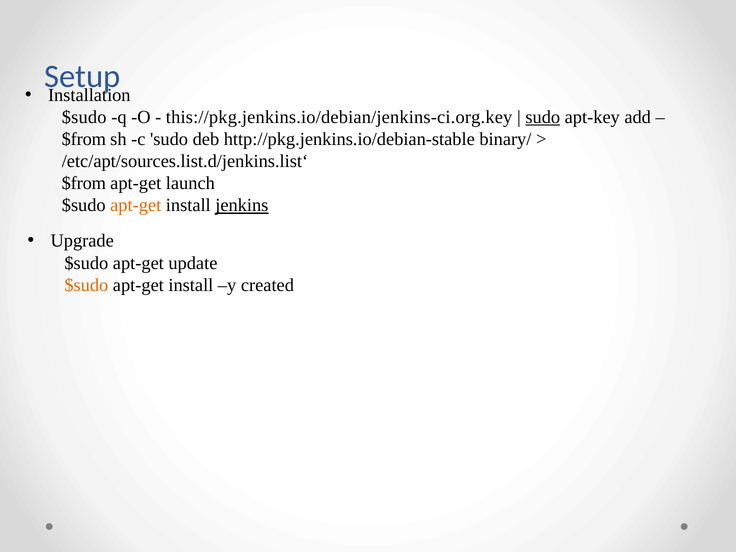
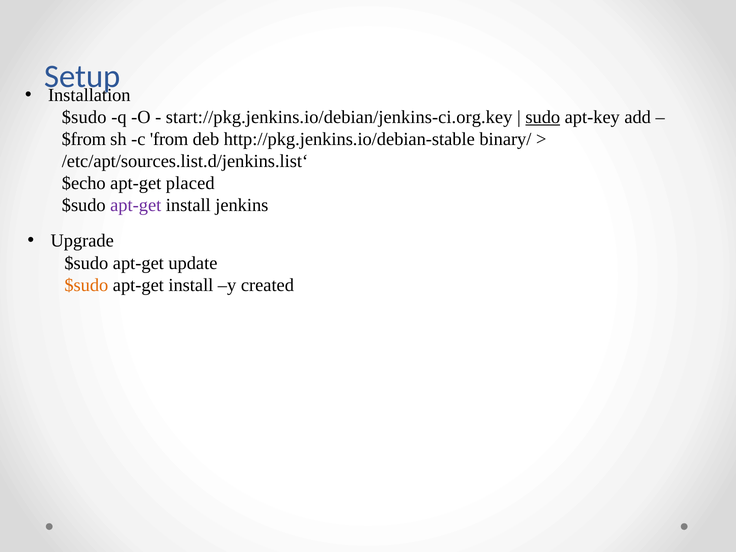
this://pkg.jenkins.io/debian/jenkins-ci.org.key: this://pkg.jenkins.io/debian/jenkins-ci.org.key -> start://pkg.jenkins.io/debian/jenkins-ci.org.key
c sudo: sudo -> from
$from at (84, 183): $from -> $echo
launch: launch -> placed
apt-get at (136, 205) colour: orange -> purple
jenkins underline: present -> none
